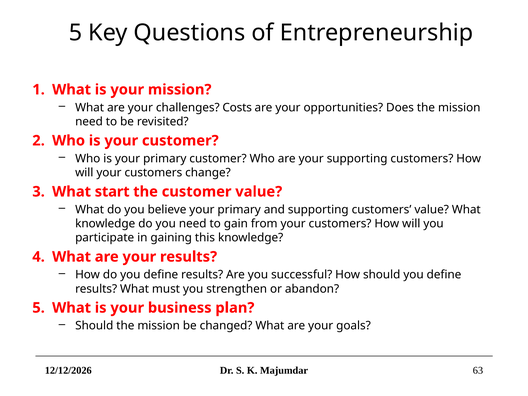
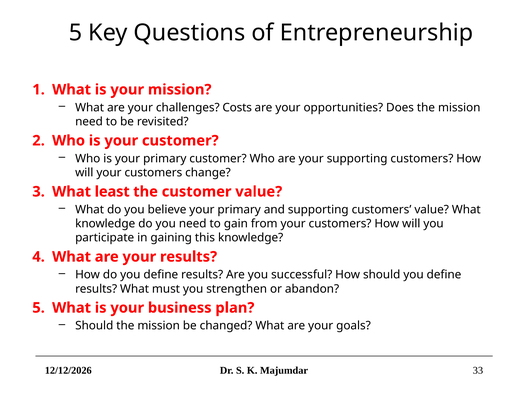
start: start -> least
63: 63 -> 33
